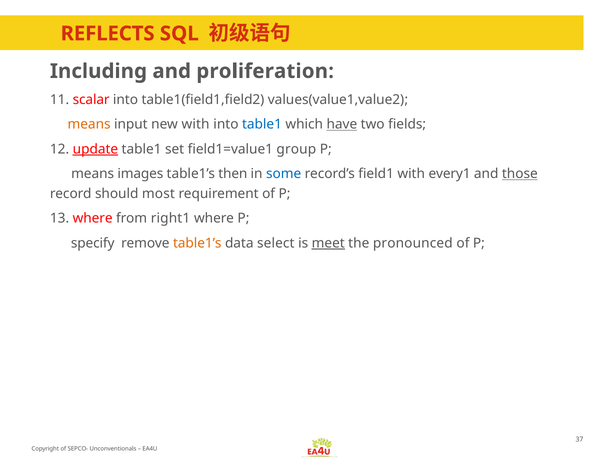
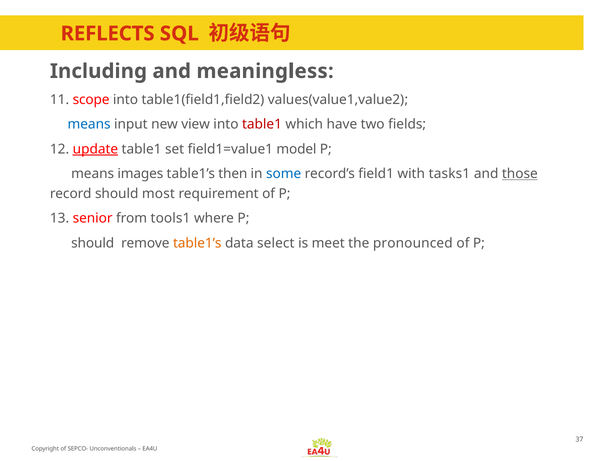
proliferation: proliferation -> meaningless
scalar: scalar -> scope
means at (89, 124) colour: orange -> blue
new with: with -> view
table1 at (262, 124) colour: blue -> red
have underline: present -> none
group: group -> model
every1: every1 -> tasks1
13 where: where -> senior
right1: right1 -> tools1
specify at (93, 243): specify -> should
meet underline: present -> none
